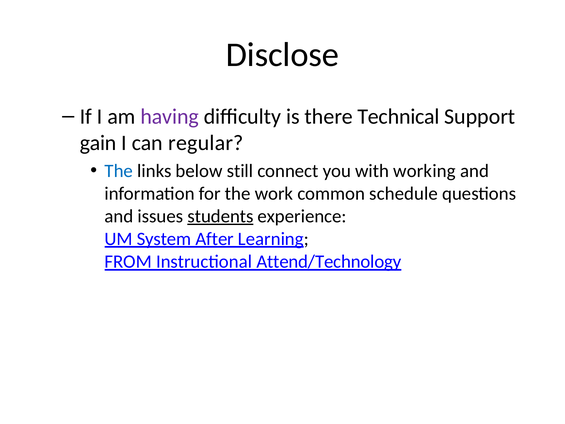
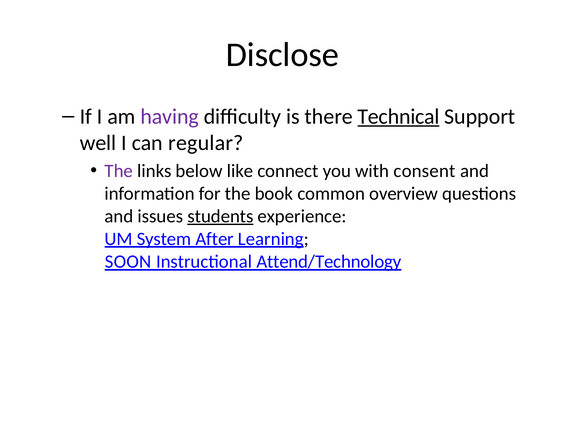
Technical underline: none -> present
gain: gain -> well
The at (119, 171) colour: blue -> purple
still: still -> like
working: working -> consent
work: work -> book
schedule: schedule -> overview
FROM: FROM -> SOON
